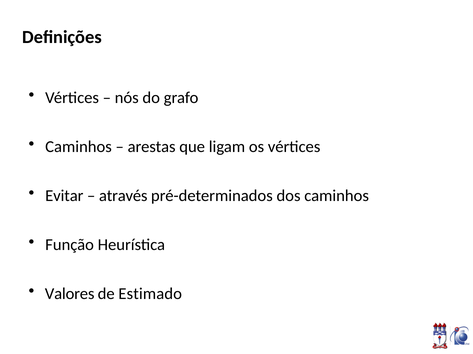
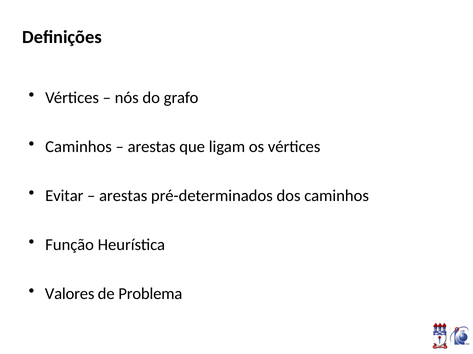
através at (123, 196): através -> arestas
Estimado: Estimado -> Problema
